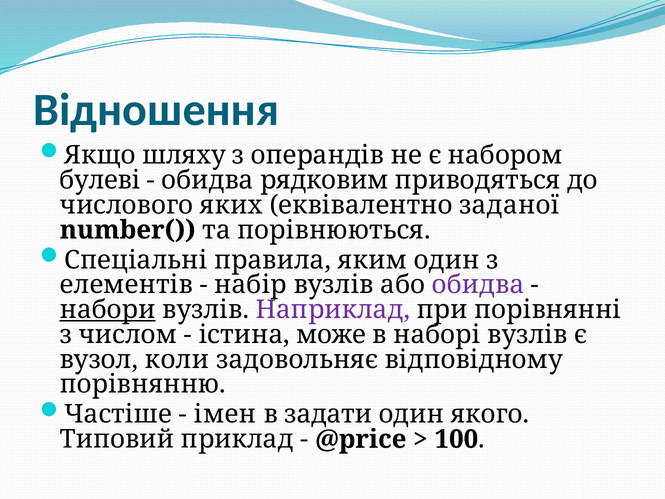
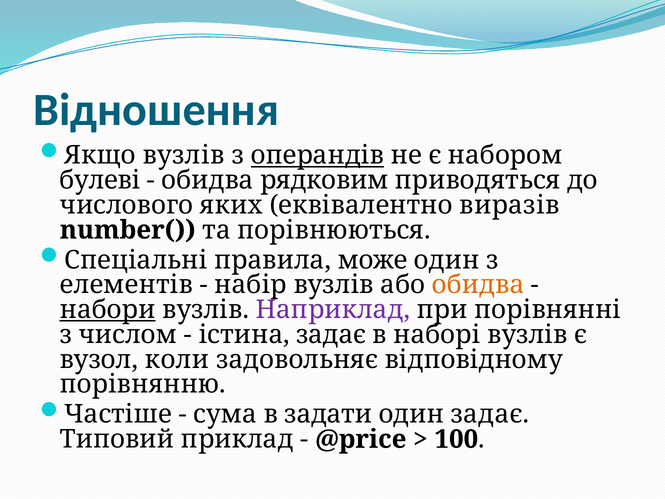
Якщо шляху: шляху -> вузлів
операндів underline: none -> present
заданої: заданої -> виразів
яким: яким -> може
обидва at (478, 285) colour: purple -> orange
істина може: може -> задає
імен: імен -> сума
один якого: якого -> задає
